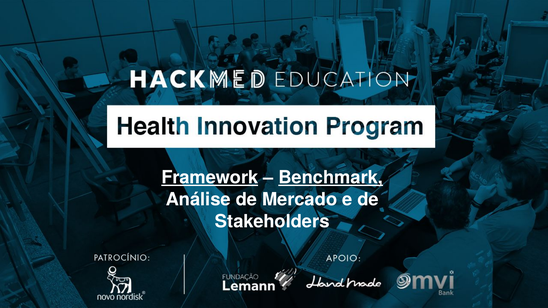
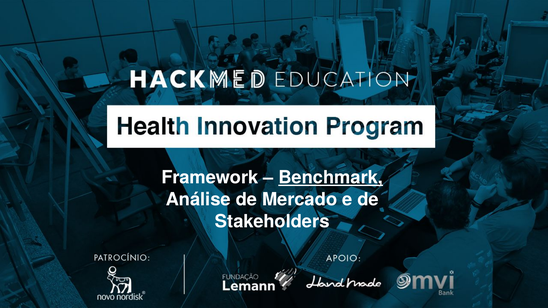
Framework underline: present -> none
